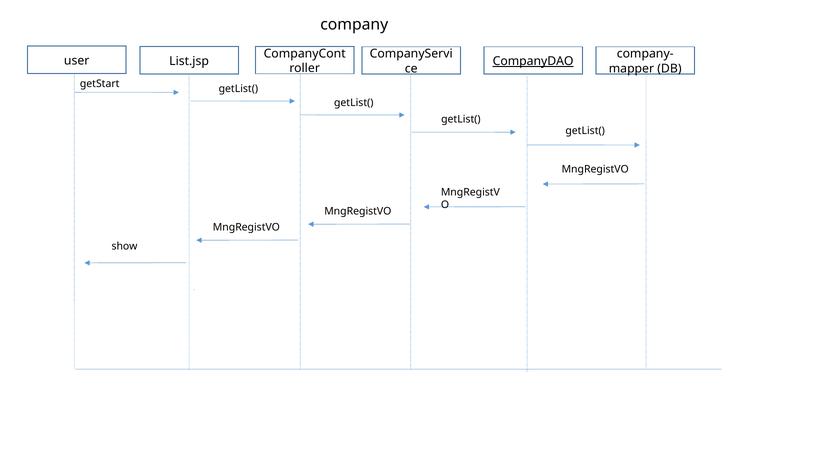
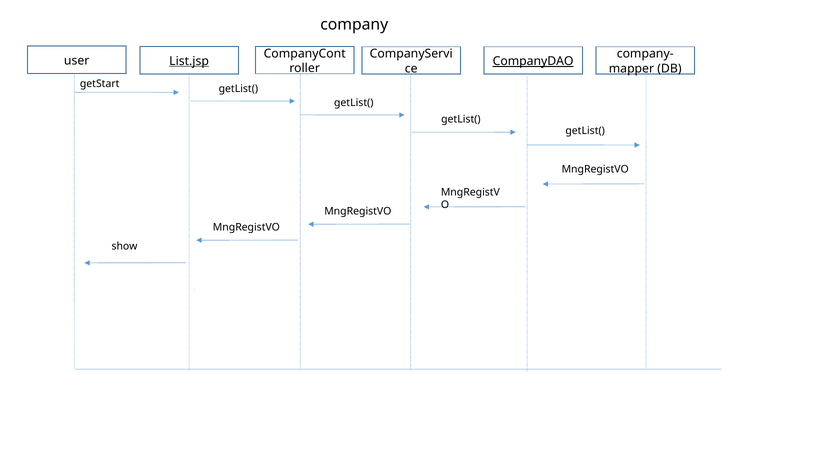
List.jsp underline: none -> present
